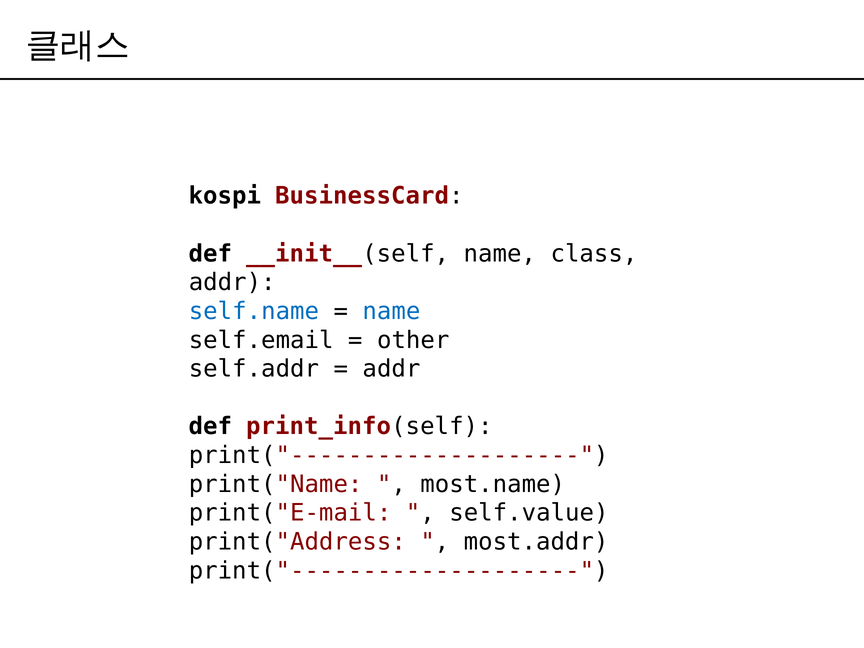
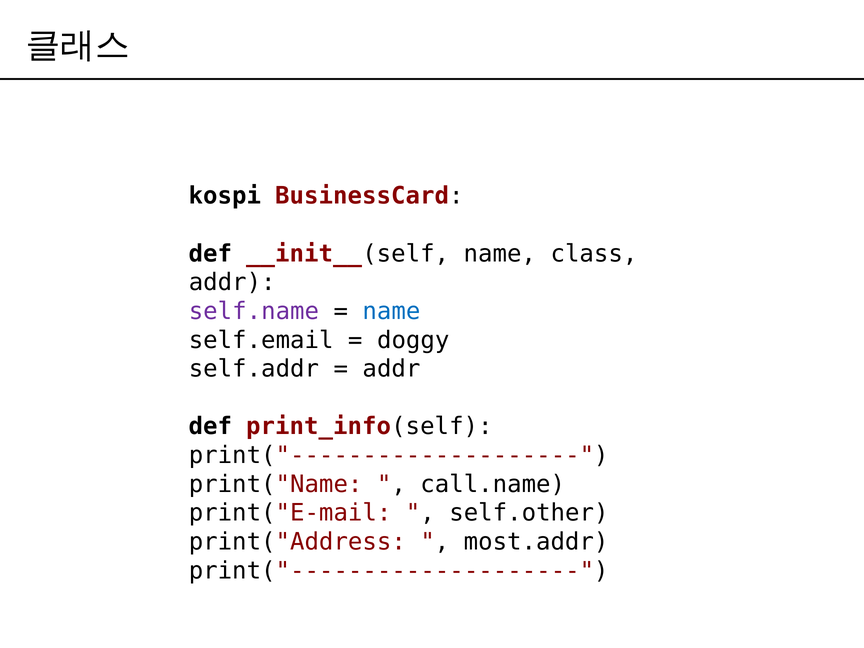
self.name colour: blue -> purple
other: other -> doggy
most.name: most.name -> call.name
self.value: self.value -> self.other
